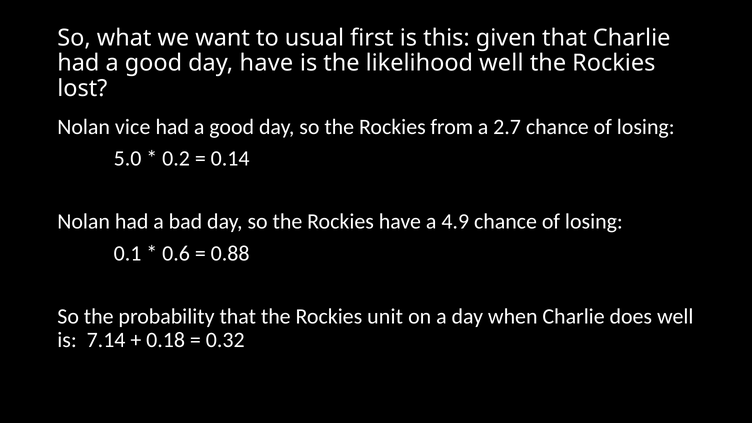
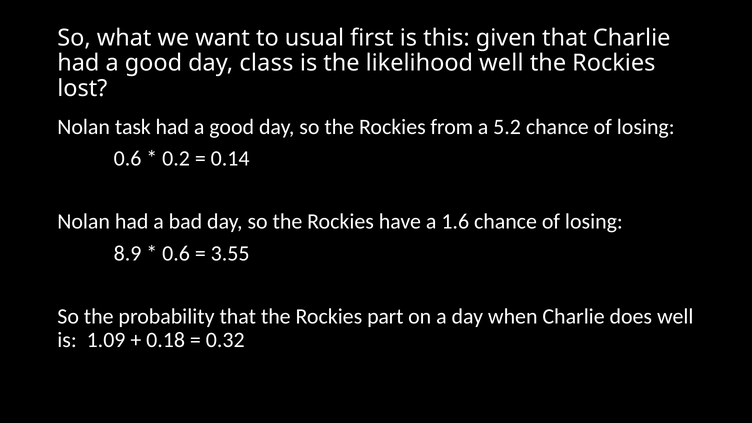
day have: have -> class
vice: vice -> task
2.7: 2.7 -> 5.2
5.0 at (128, 159): 5.0 -> 0.6
4.9: 4.9 -> 1.6
0.1: 0.1 -> 8.9
0.88: 0.88 -> 3.55
unit: unit -> part
7.14: 7.14 -> 1.09
